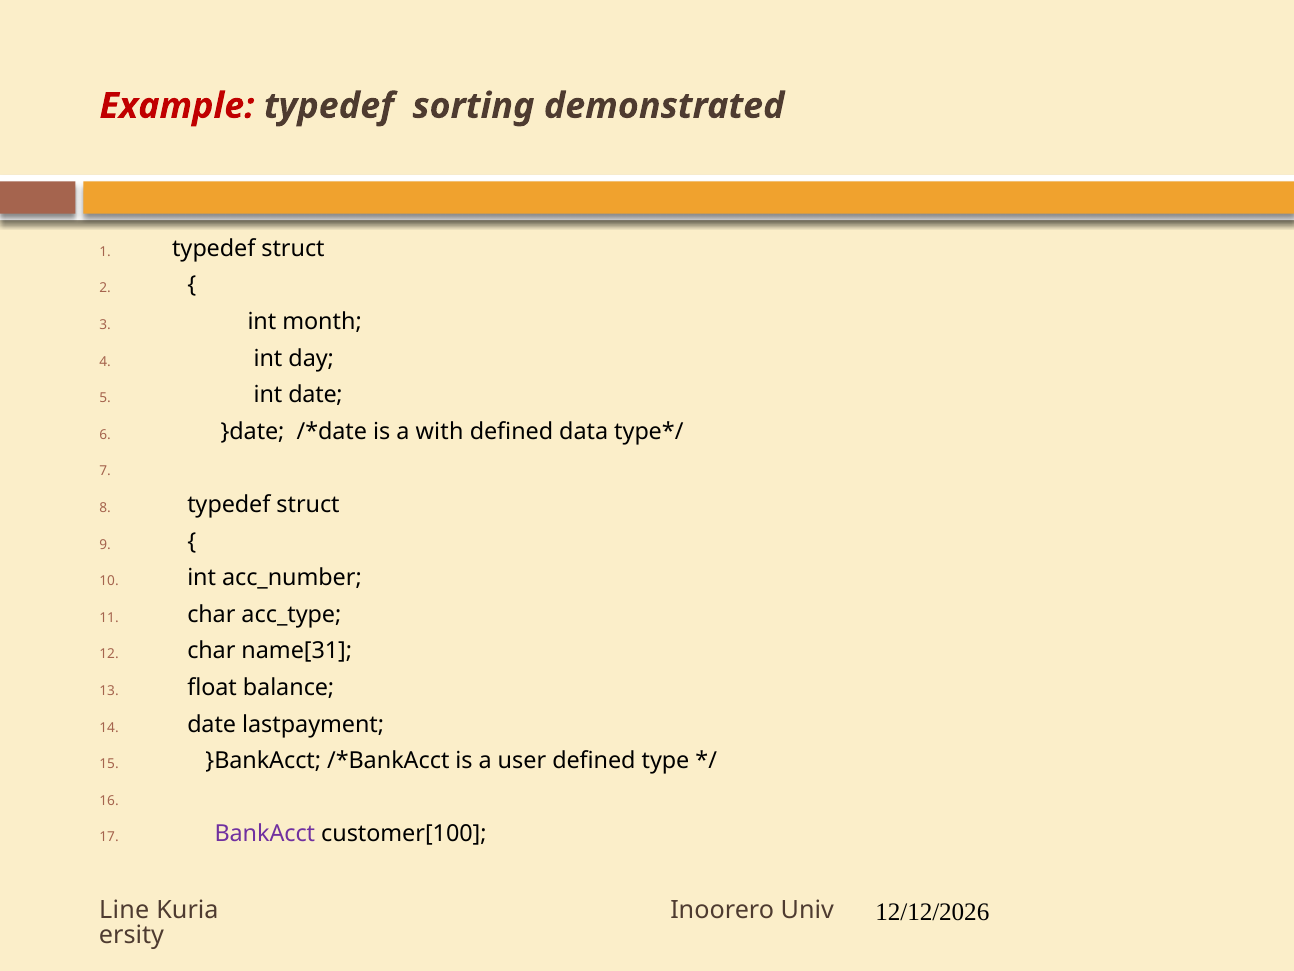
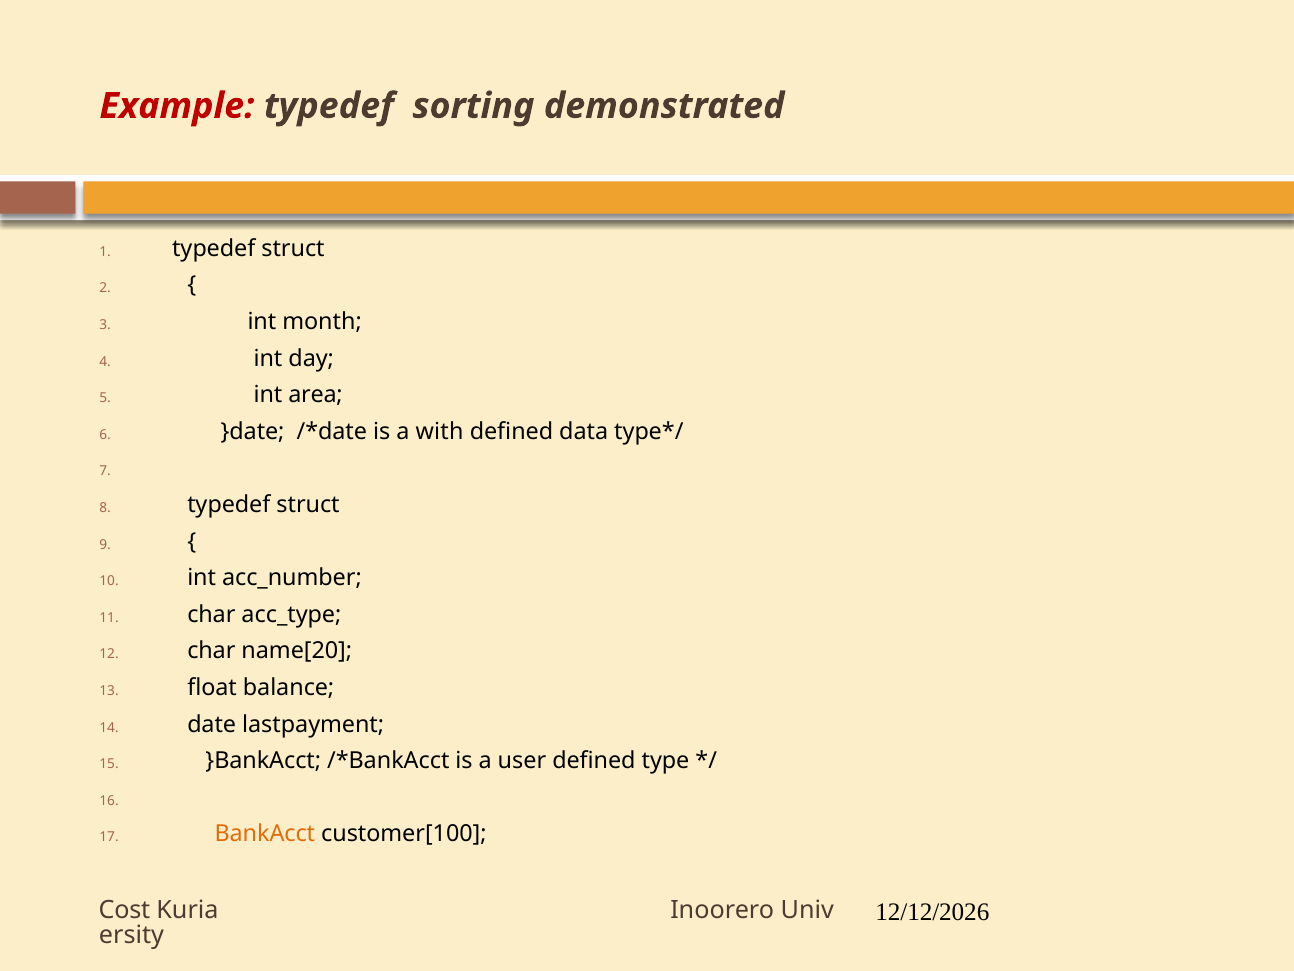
int date: date -> area
name[31: name[31 -> name[20
BankAcct colour: purple -> orange
Line: Line -> Cost
